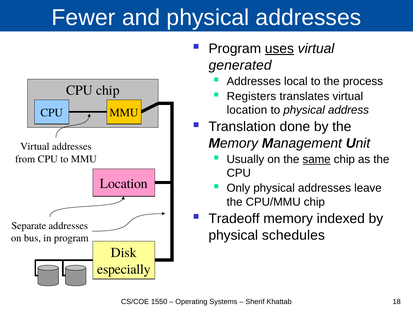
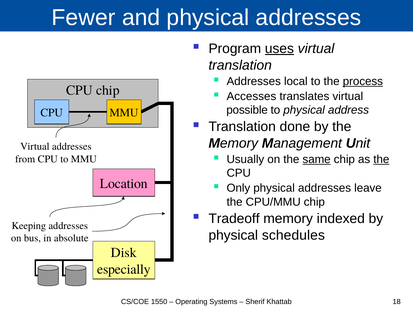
generated at (240, 65): generated -> translation
process underline: none -> present
Registers: Registers -> Accesses
location at (247, 110): location -> possible
the at (381, 159) underline: none -> present
Separate: Separate -> Keeping
in program: program -> absolute
